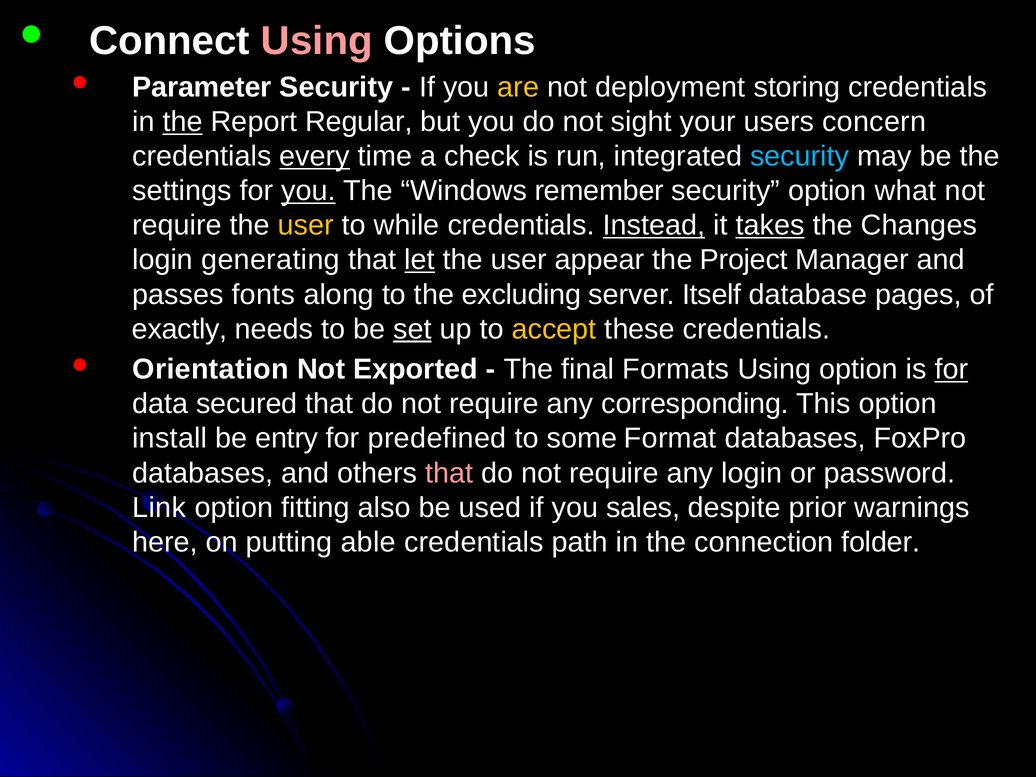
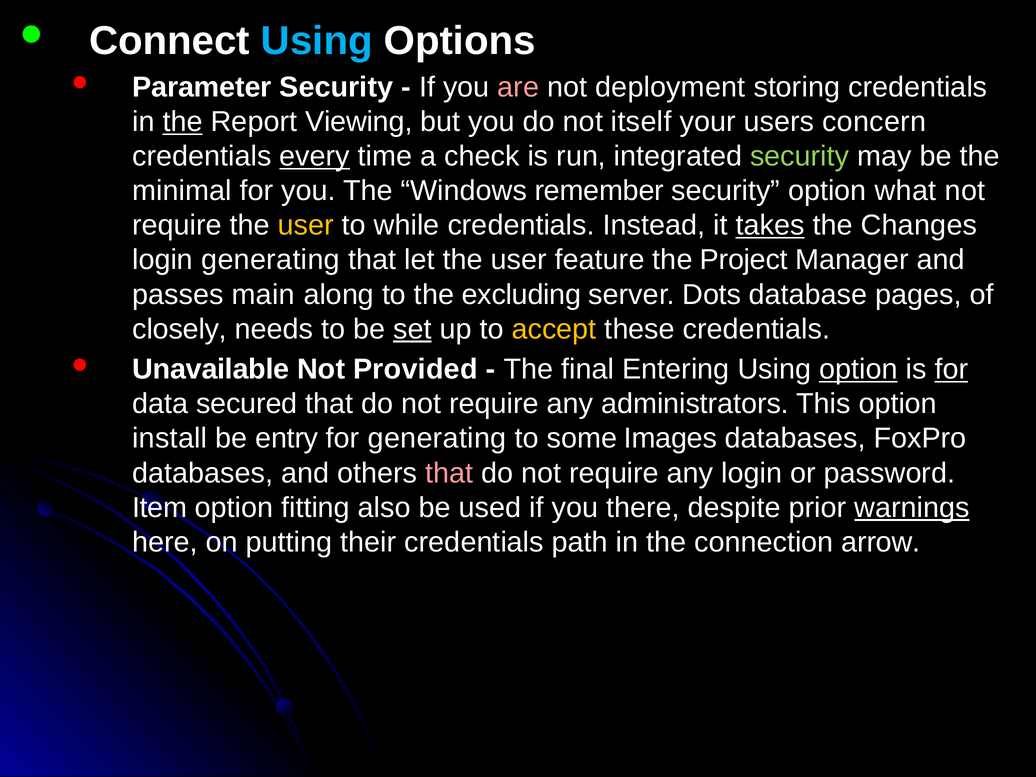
Using at (317, 41) colour: pink -> light blue
are colour: yellow -> pink
Regular: Regular -> Viewing
sight: sight -> itself
security at (800, 156) colour: light blue -> light green
settings: settings -> minimal
you at (308, 191) underline: present -> none
Instead underline: present -> none
let underline: present -> none
appear: appear -> feature
fonts: fonts -> main
Itself: Itself -> Dots
exactly: exactly -> closely
Orientation: Orientation -> Unavailable
Exported: Exported -> Provided
Formats: Formats -> Entering
option at (858, 369) underline: none -> present
corresponding: corresponding -> administrators
for predefined: predefined -> generating
Format: Format -> Images
Link: Link -> Item
sales: sales -> there
warnings underline: none -> present
able: able -> their
folder: folder -> arrow
